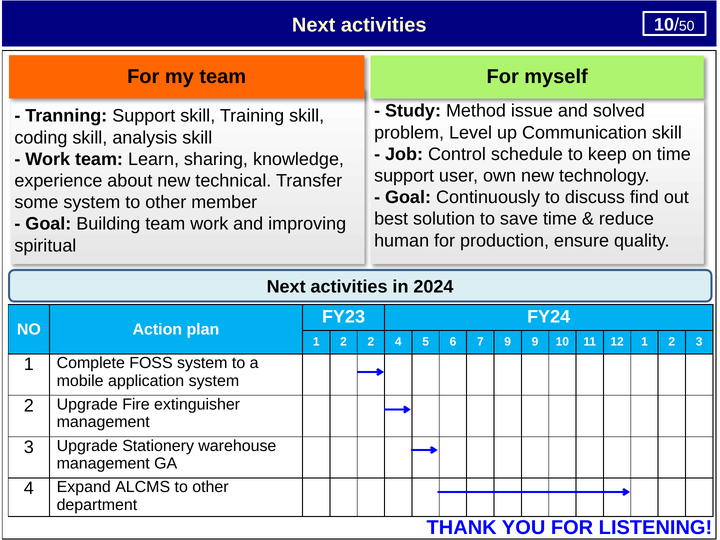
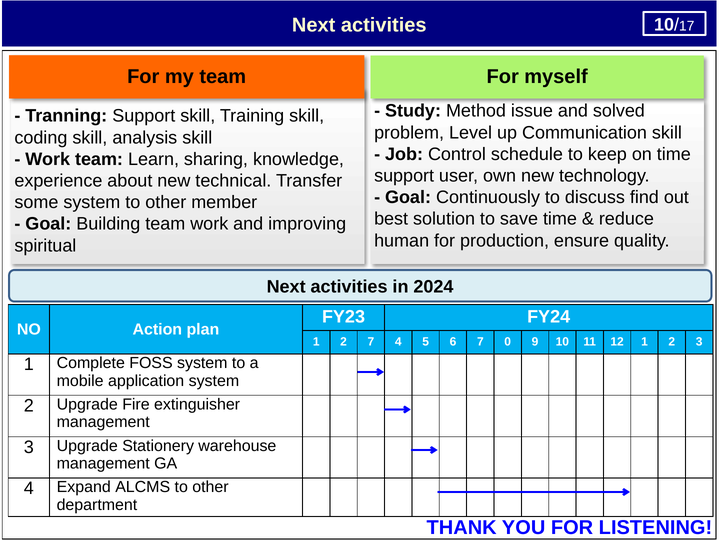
50: 50 -> 17
2 2: 2 -> 7
7 9: 9 -> 0
